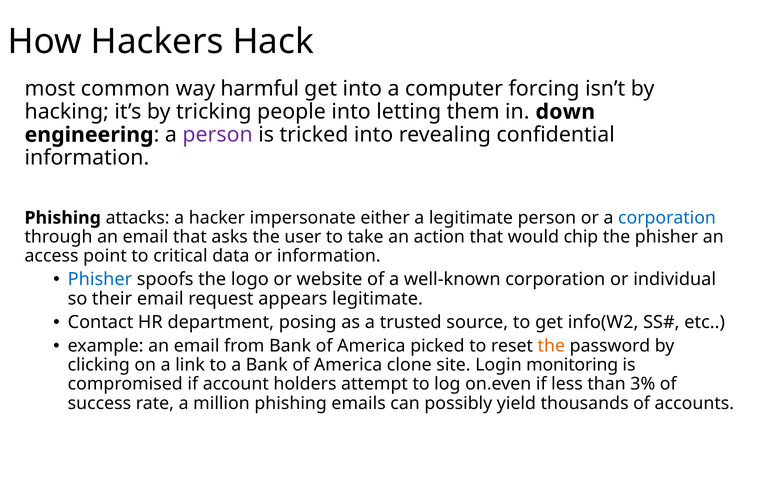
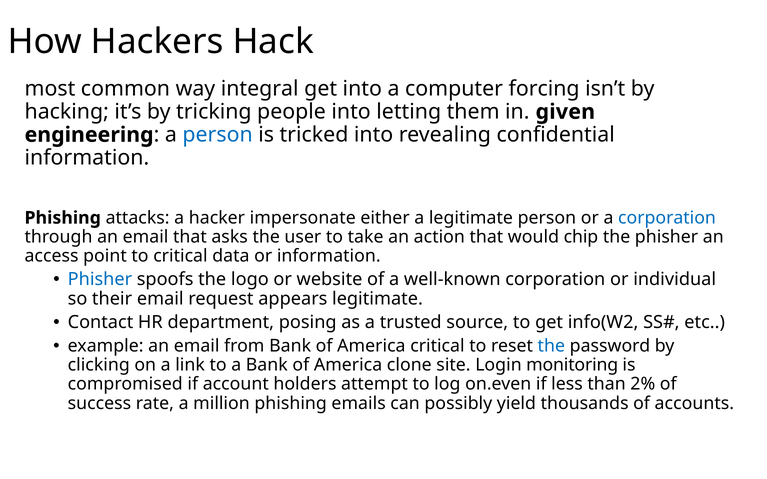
harmful: harmful -> integral
down: down -> given
person at (218, 135) colour: purple -> blue
America picked: picked -> critical
the at (551, 346) colour: orange -> blue
3%: 3% -> 2%
